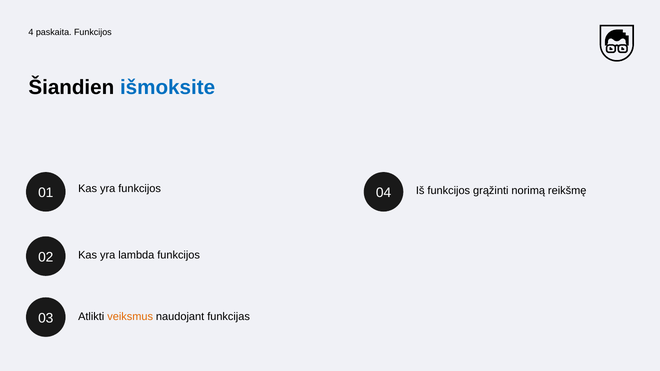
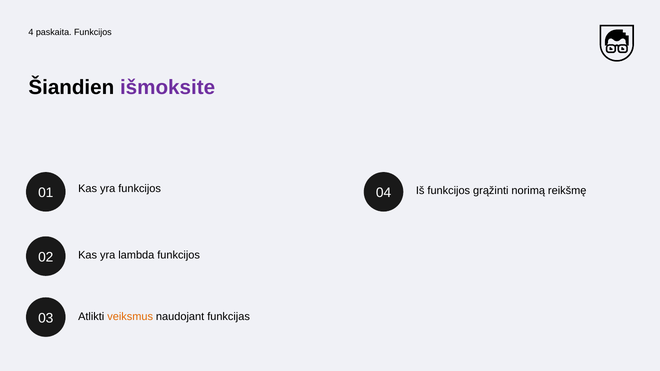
išmoksite colour: blue -> purple
